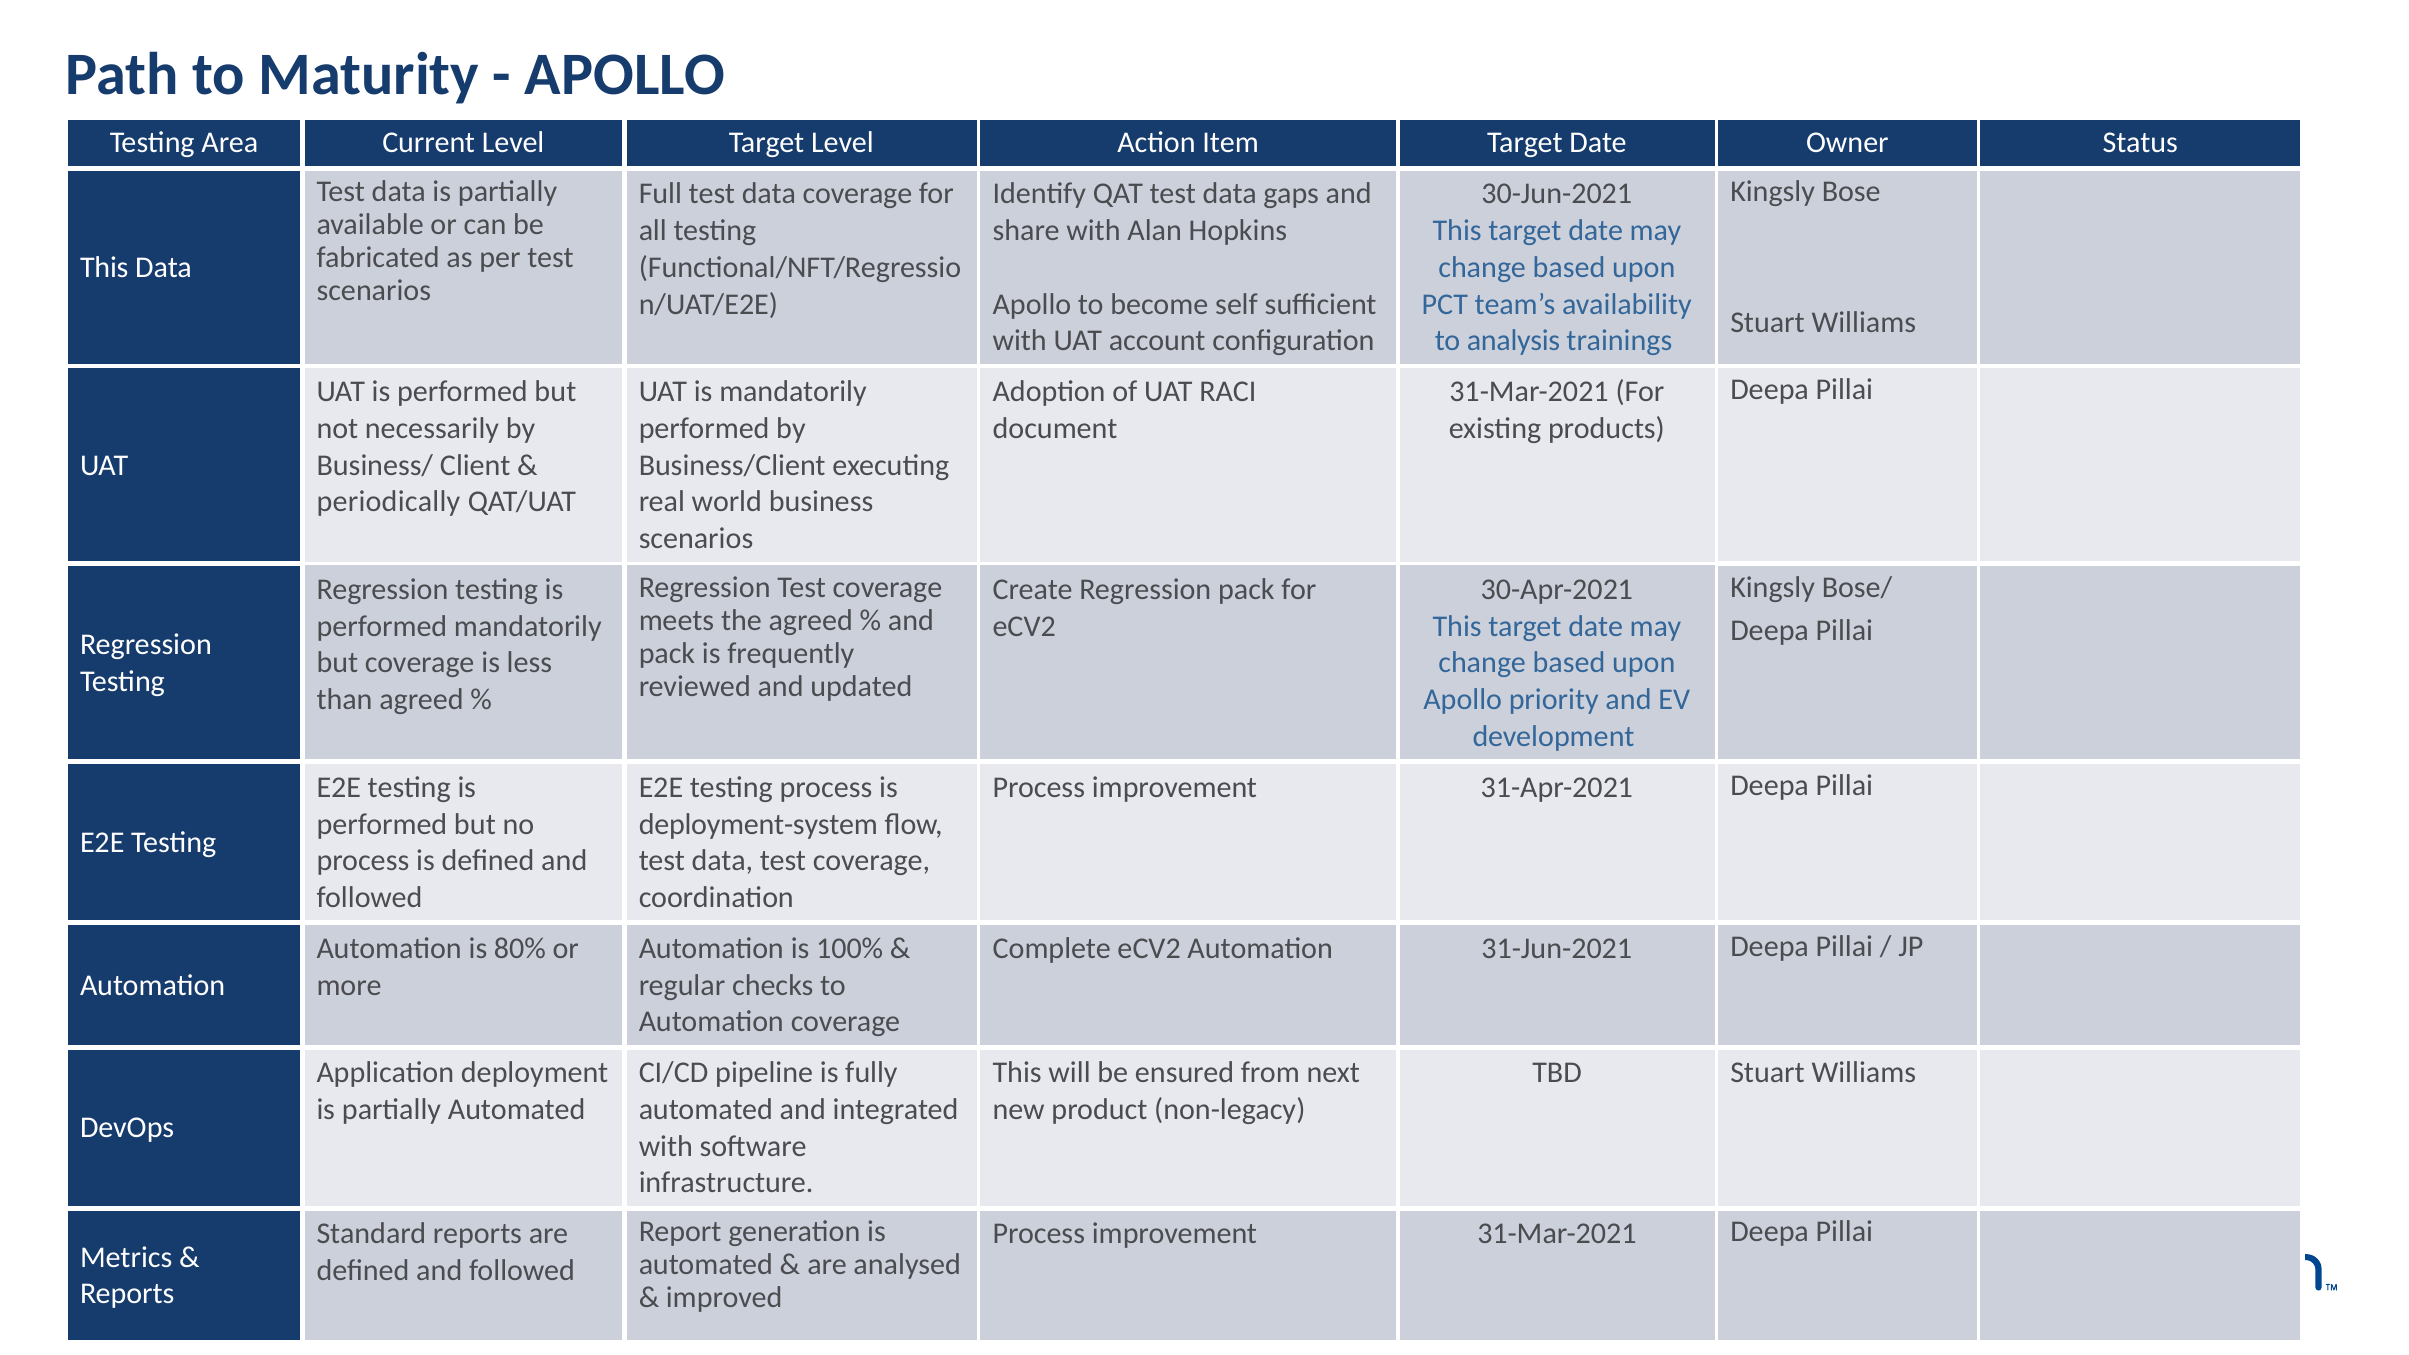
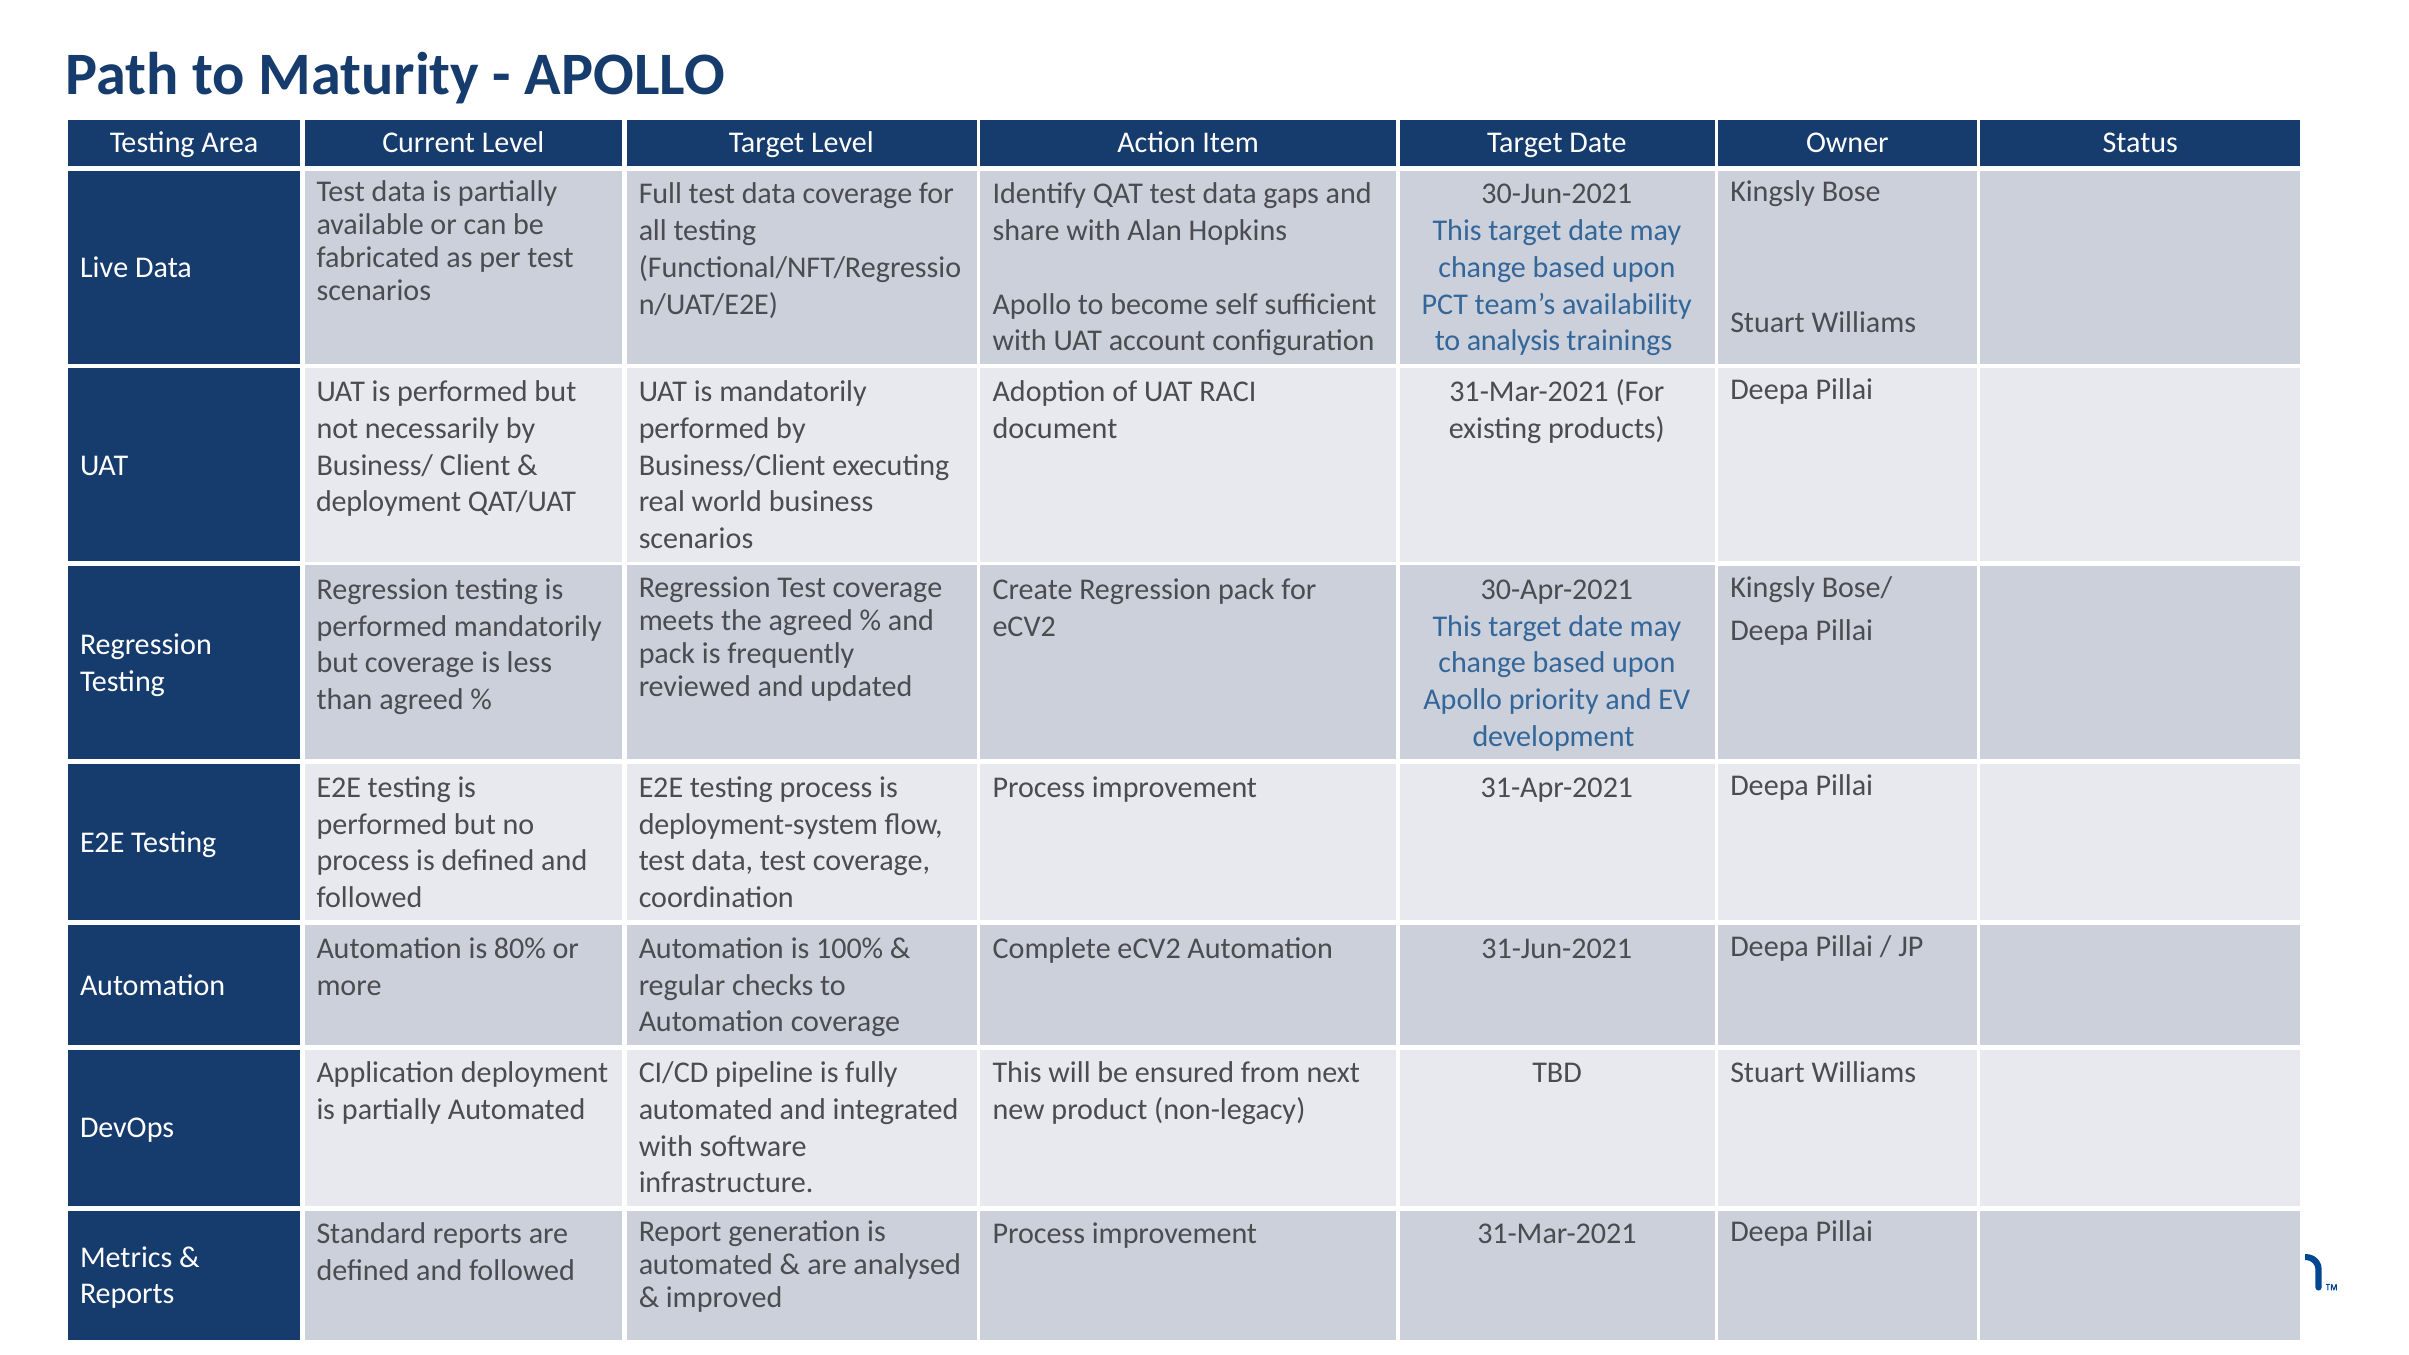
This at (104, 267): This -> Live
periodically at (388, 502): periodically -> deployment
